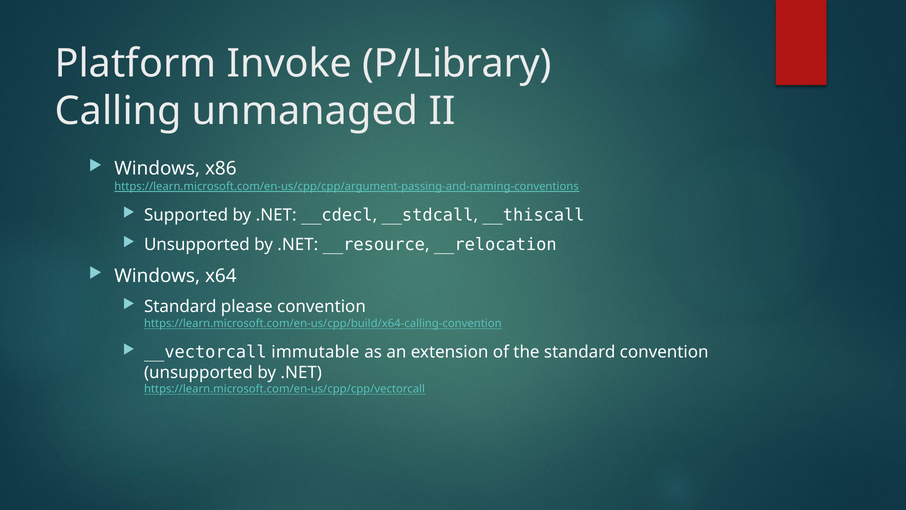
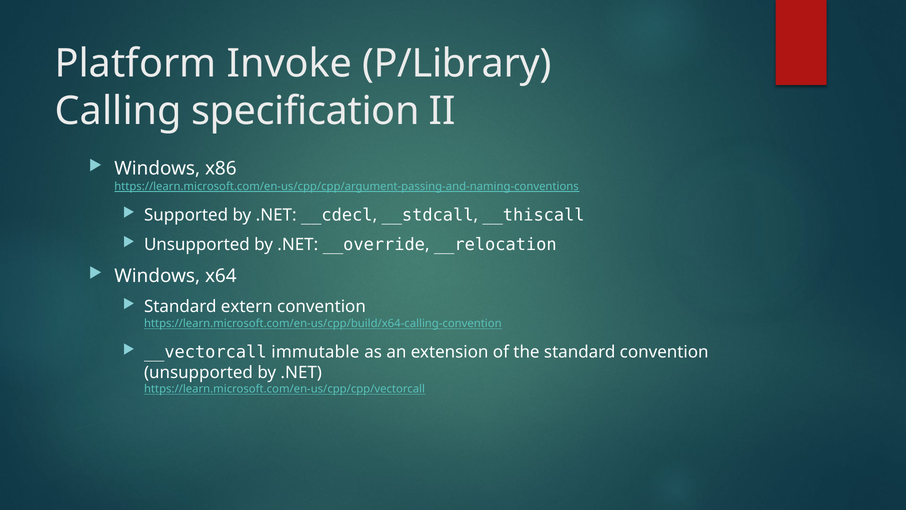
unmanaged: unmanaged -> specification
__resource: __resource -> __override
please: please -> extern
